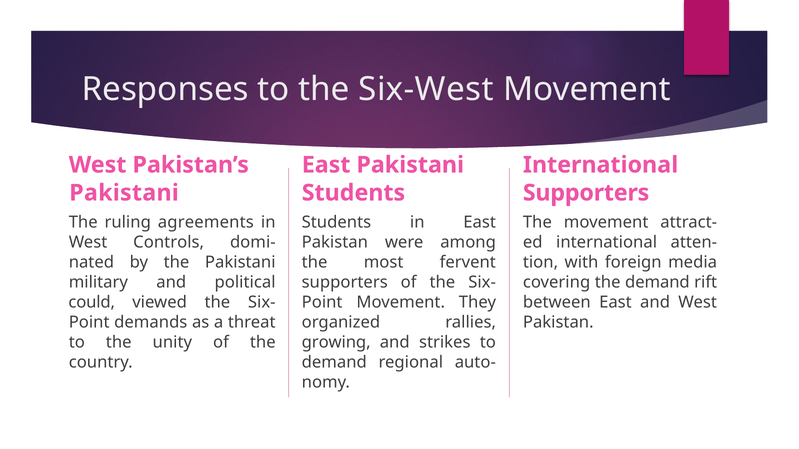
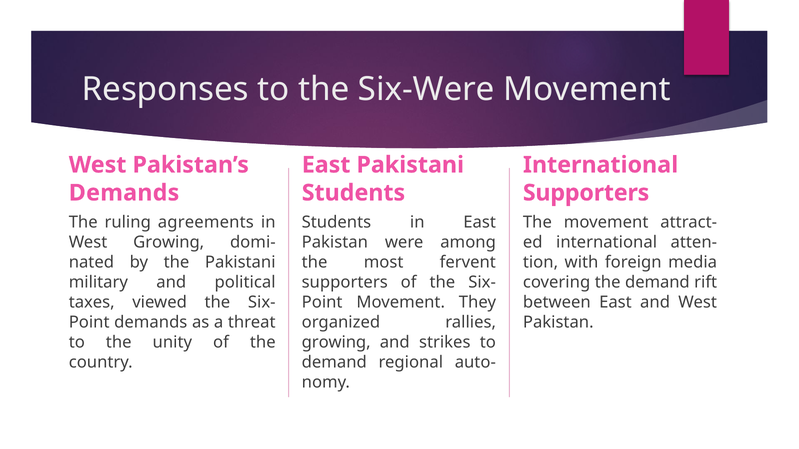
Six-West: Six-West -> Six-Were
Pakistani at (124, 193): Pakistani -> Demands
West Controls: Controls -> Growing
could: could -> taxes
